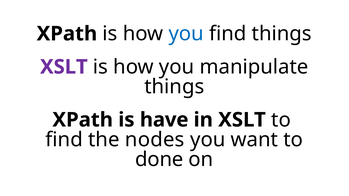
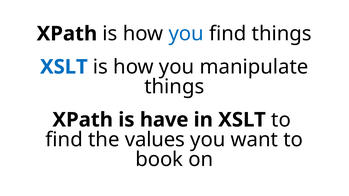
XSLT at (64, 67) colour: purple -> blue
nodes: nodes -> values
done: done -> book
